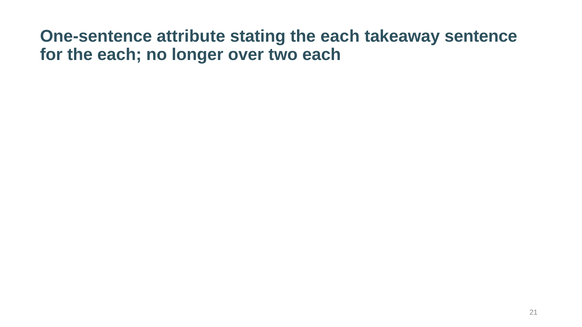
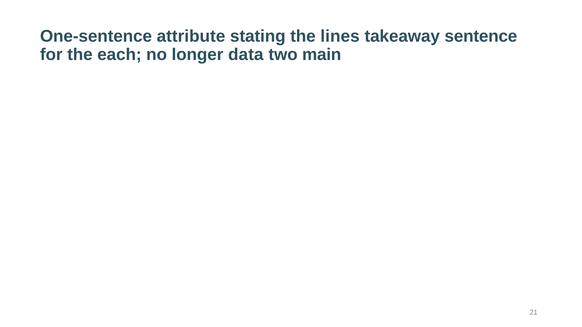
stating the each: each -> lines
over: over -> data
two each: each -> main
